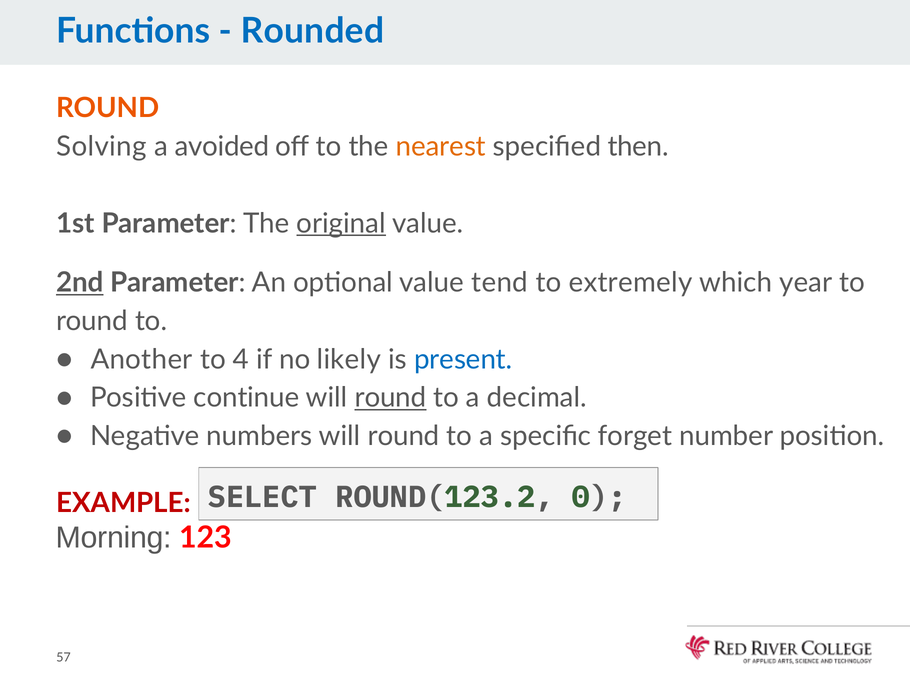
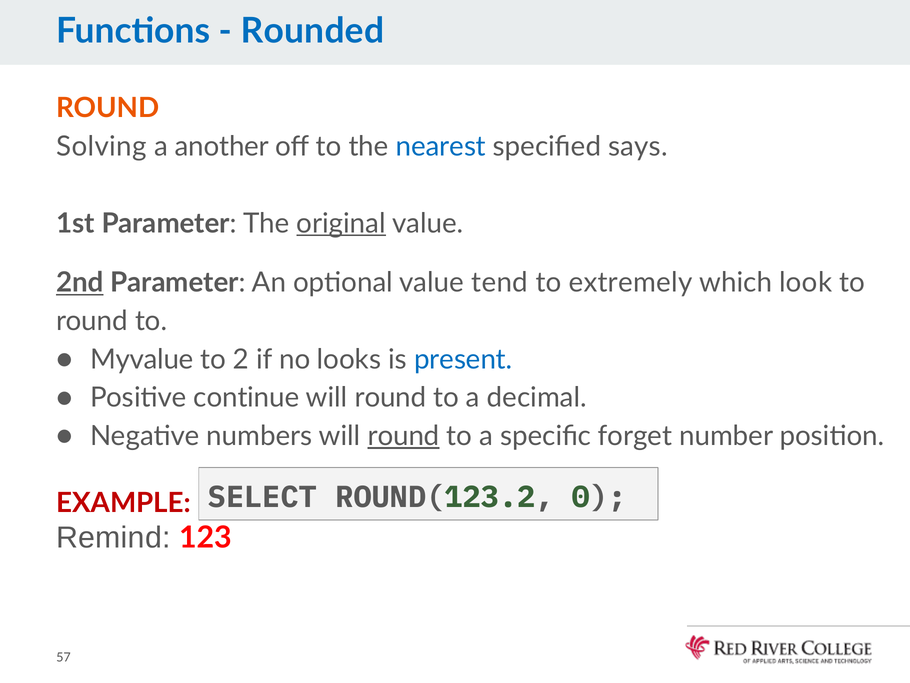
avoided: avoided -> another
nearest colour: orange -> blue
then: then -> says
year: year -> look
Another: Another -> Myvalue
4: 4 -> 2
likely: likely -> looks
round at (390, 397) underline: present -> none
round at (404, 436) underline: none -> present
Morning: Morning -> Remind
